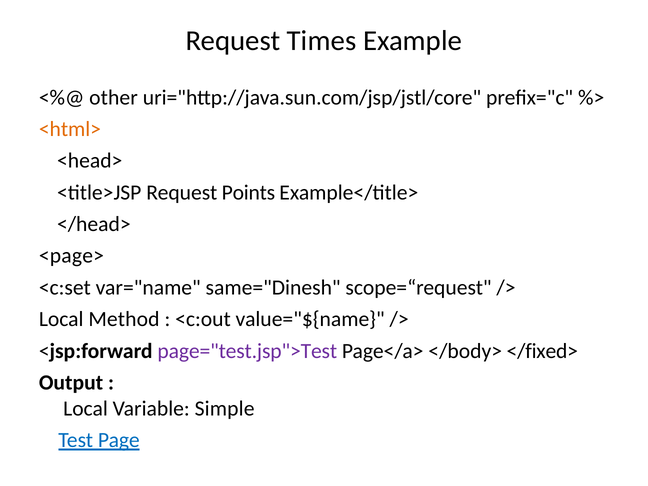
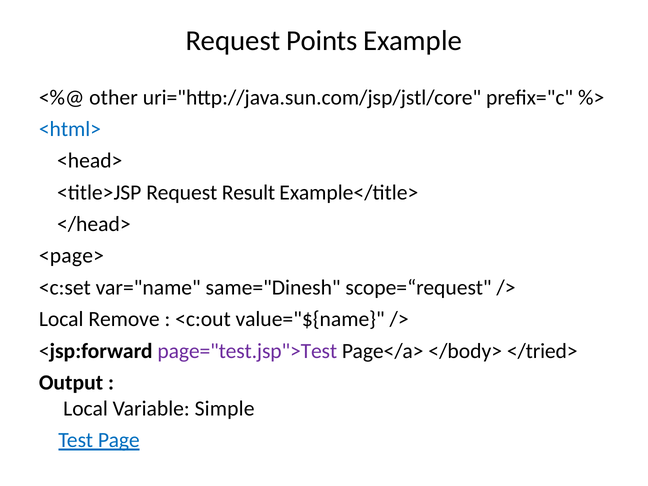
Times: Times -> Points
<html> colour: orange -> blue
Points: Points -> Result
Method: Method -> Remove
</fixed>: </fixed> -> </tried>
